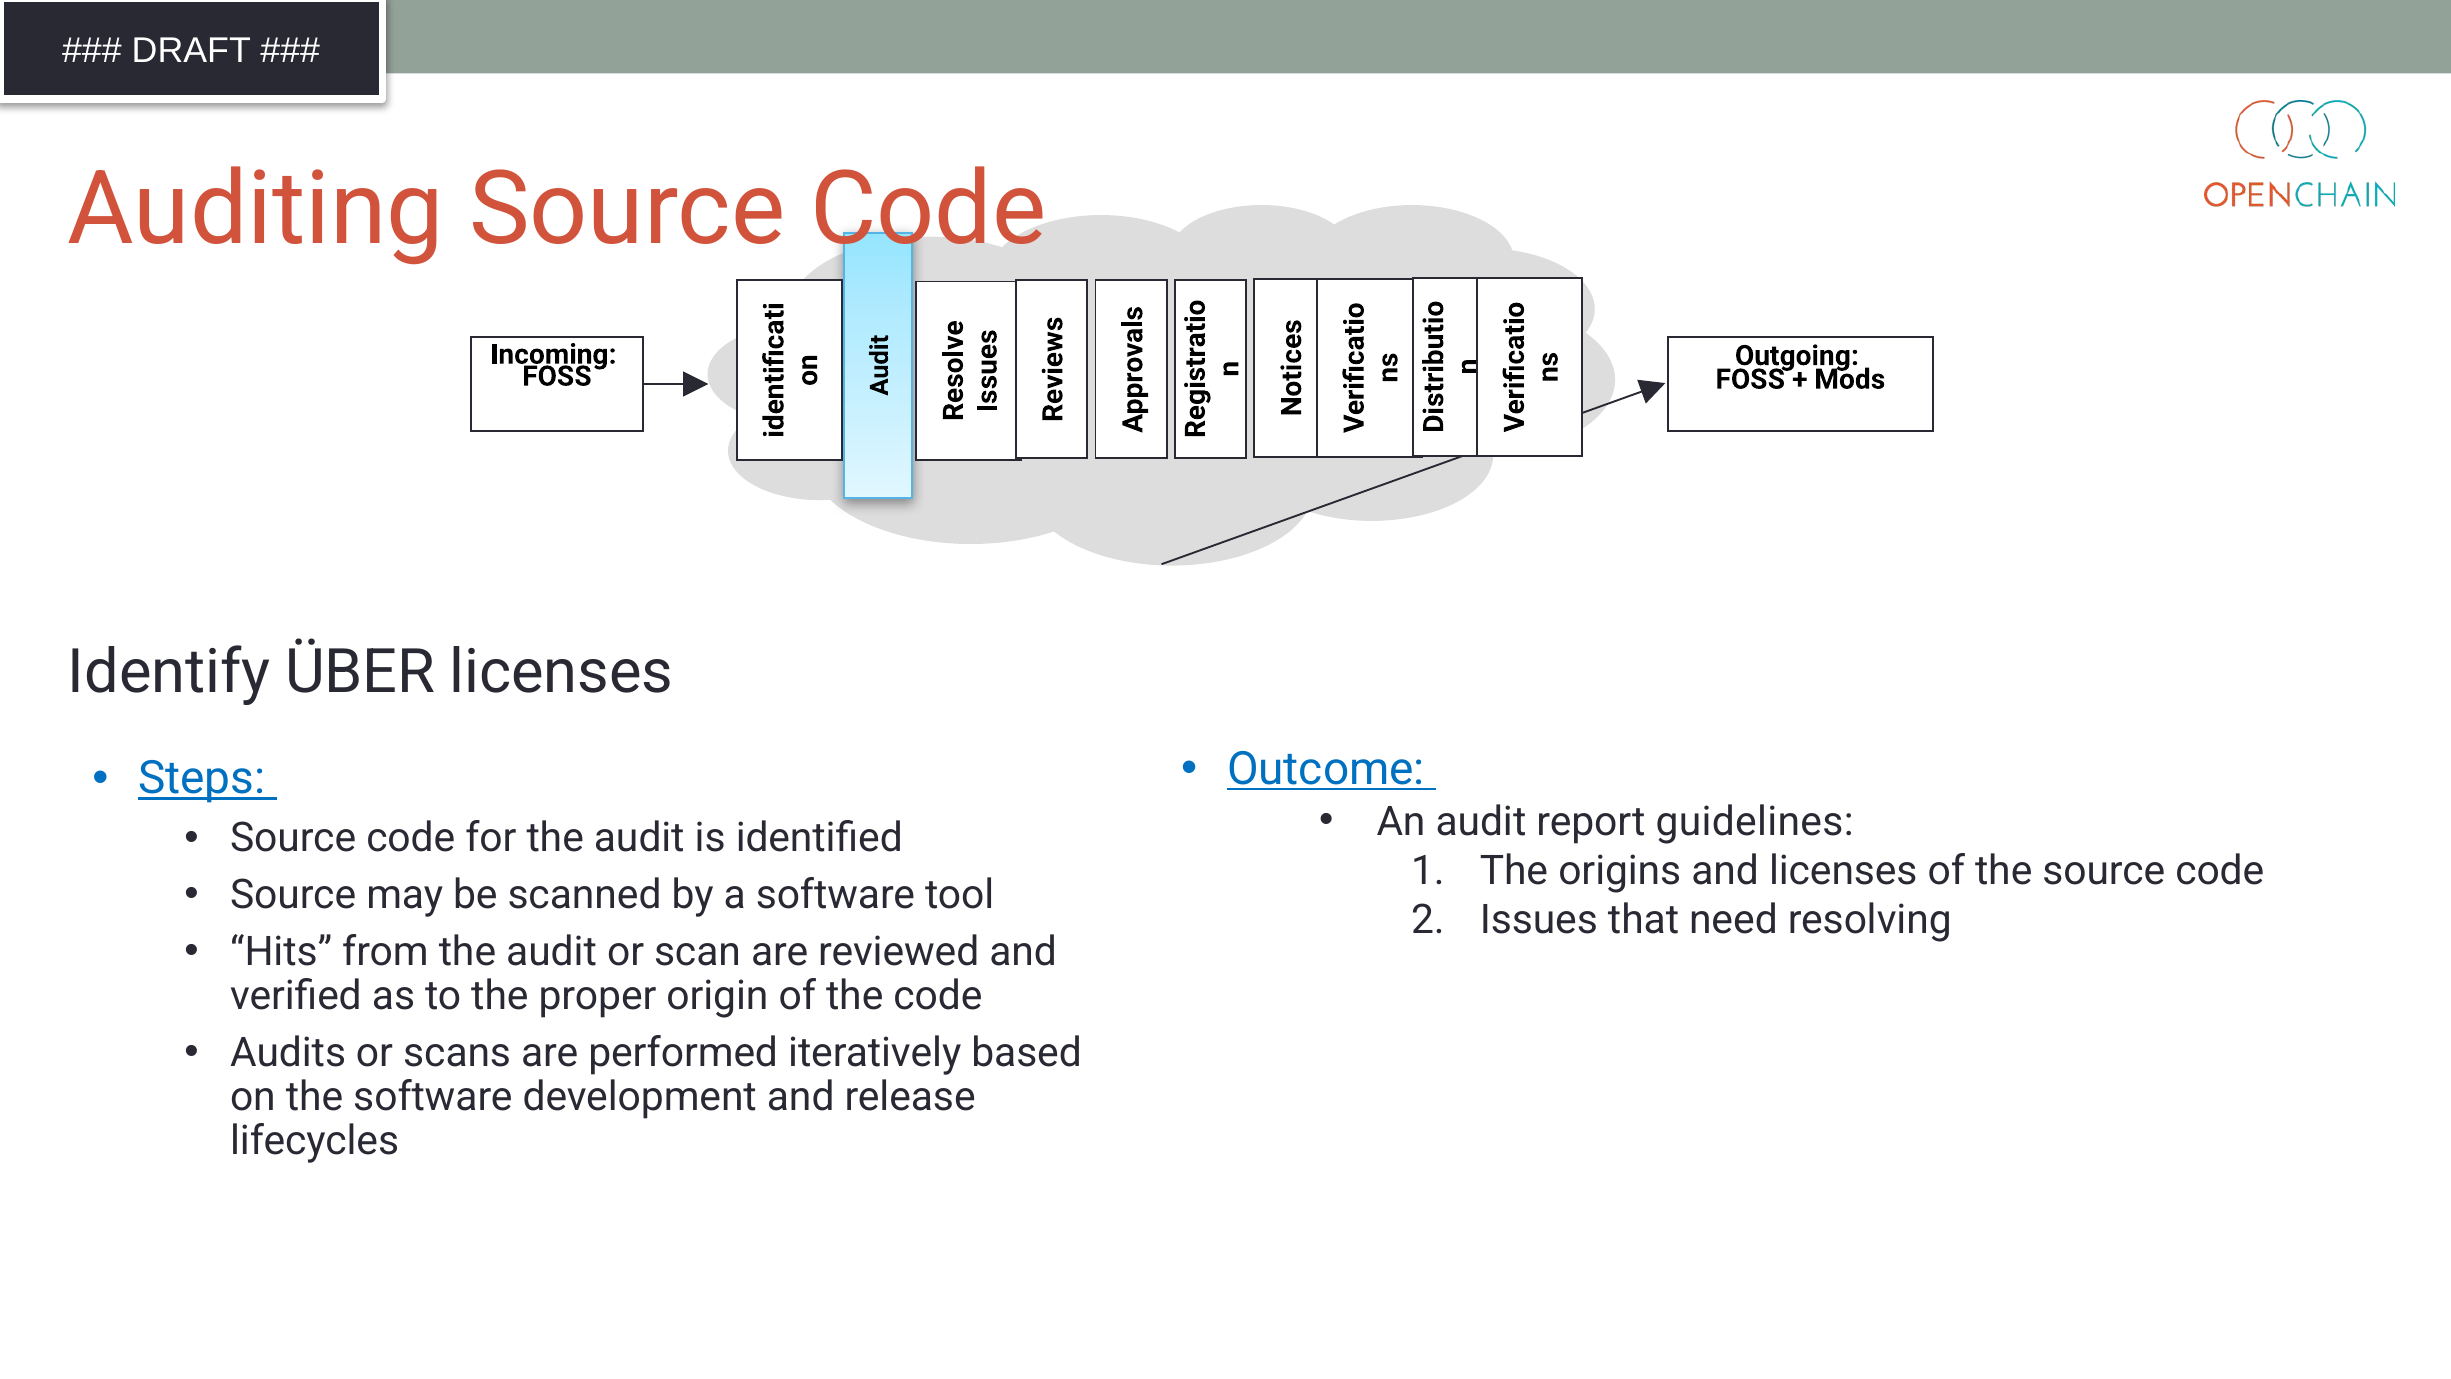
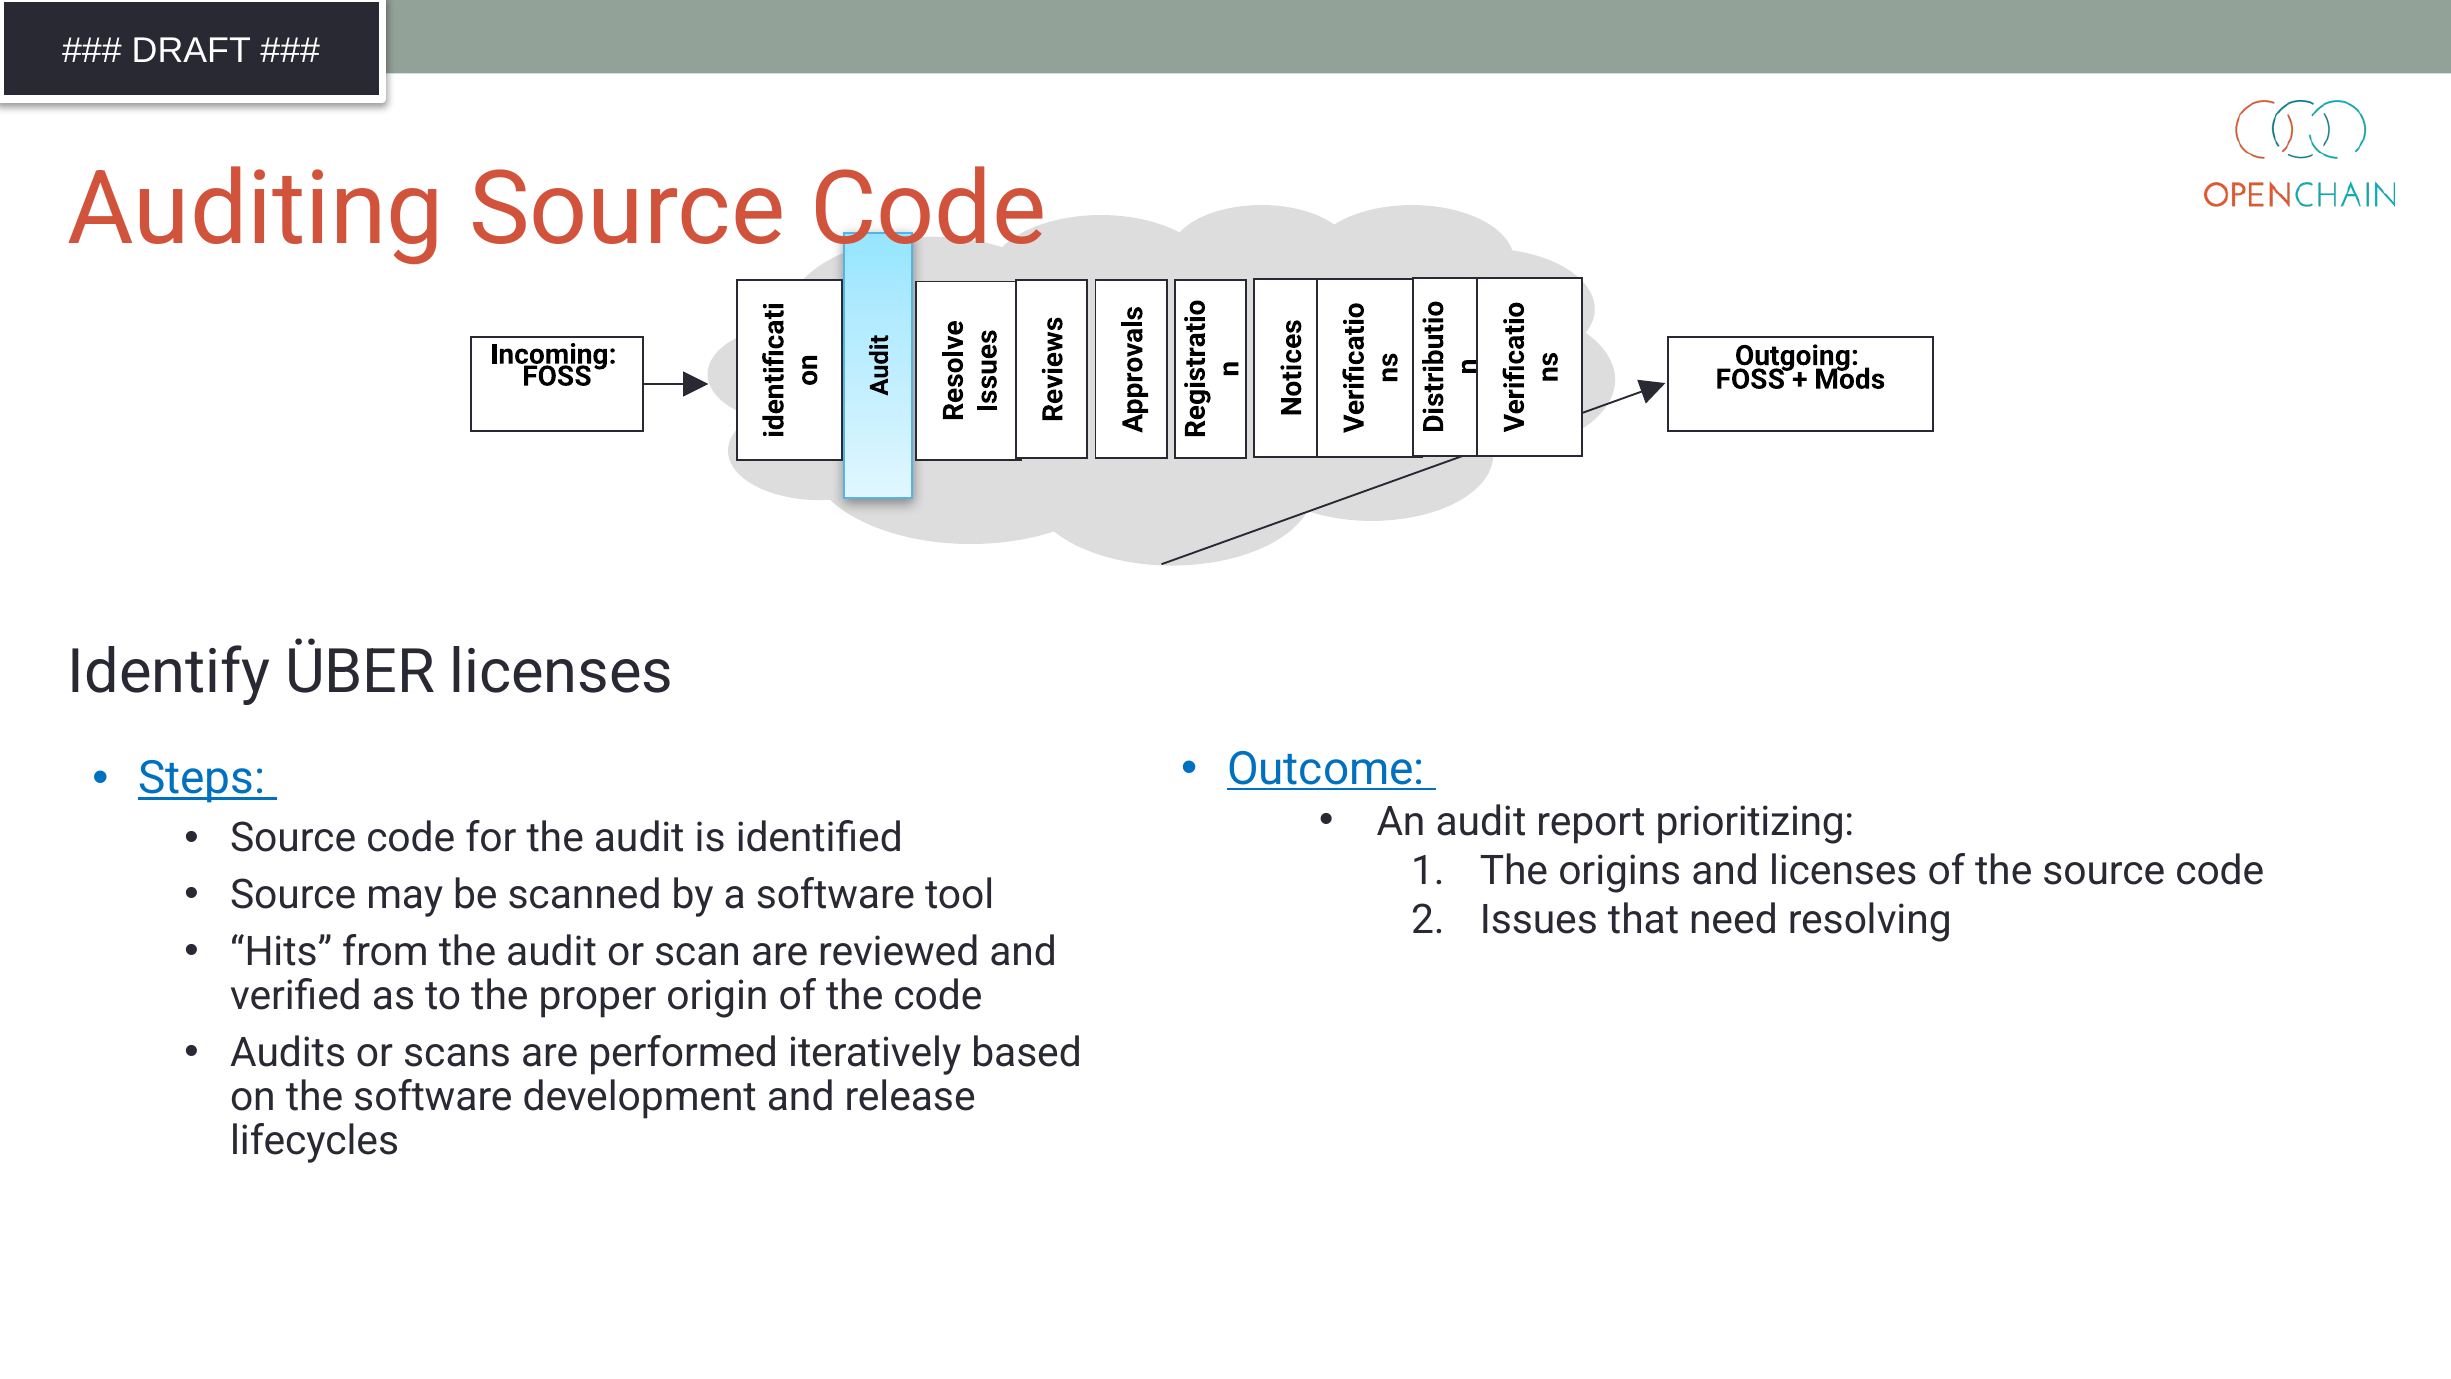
guidelines: guidelines -> prioritizing
